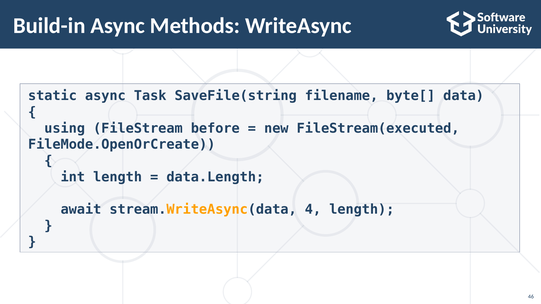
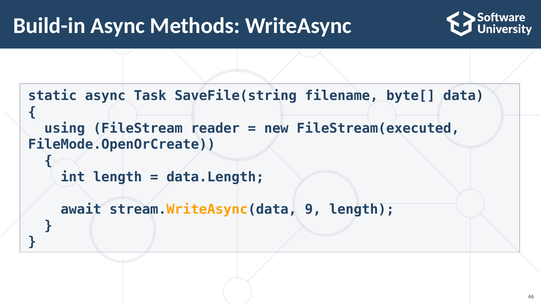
before: before -> reader
4: 4 -> 9
